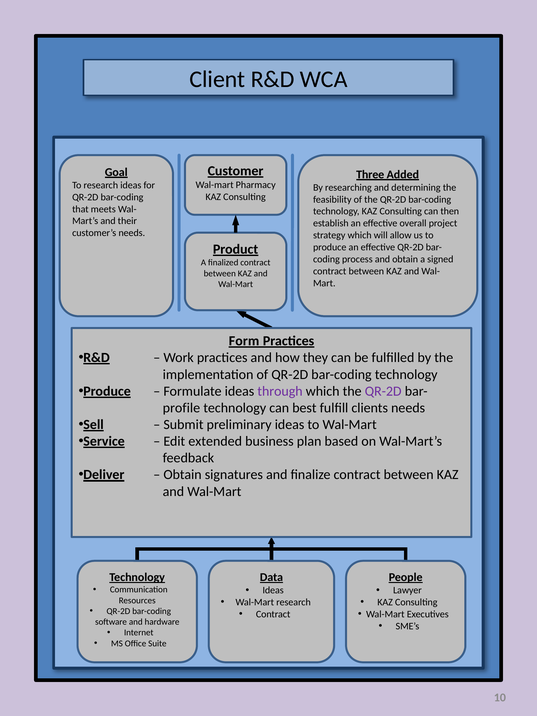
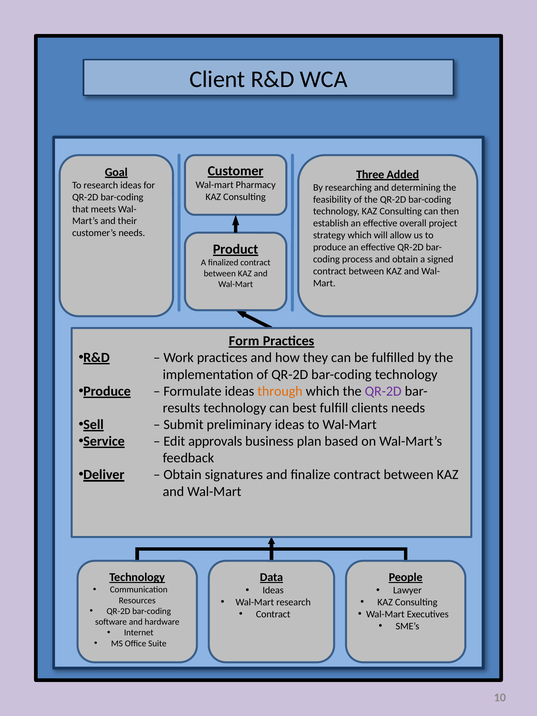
through colour: purple -> orange
profile: profile -> results
extended: extended -> approvals
